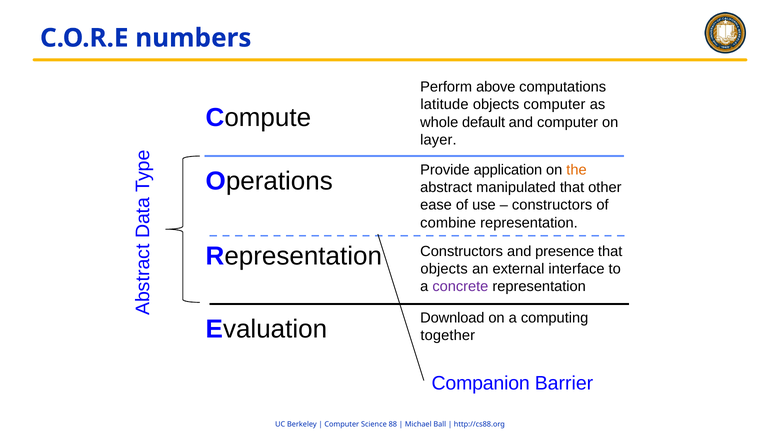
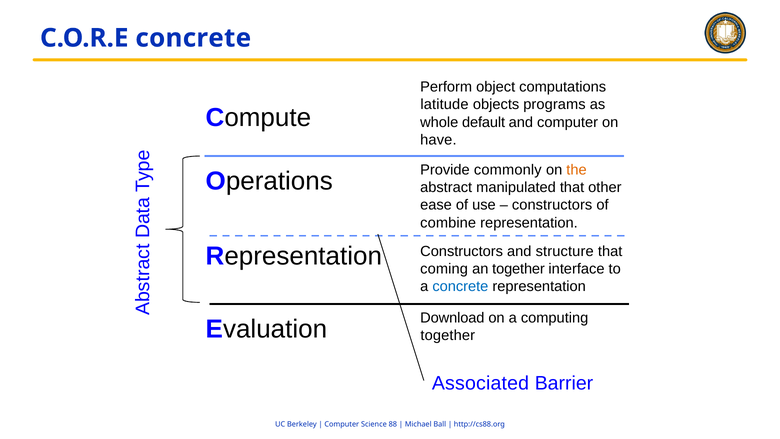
C.O.R.E numbers: numbers -> concrete
above: above -> object
objects computer: computer -> programs
layer: layer -> have
application: application -> commonly
presence: presence -> structure
objects at (444, 269): objects -> coming
an external: external -> together
concrete at (460, 286) colour: purple -> blue
Companion: Companion -> Associated
